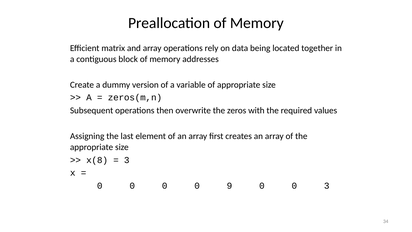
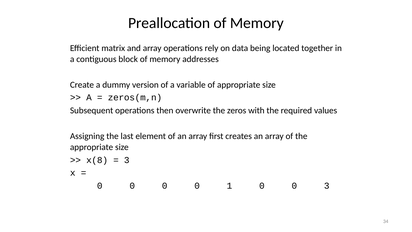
9: 9 -> 1
